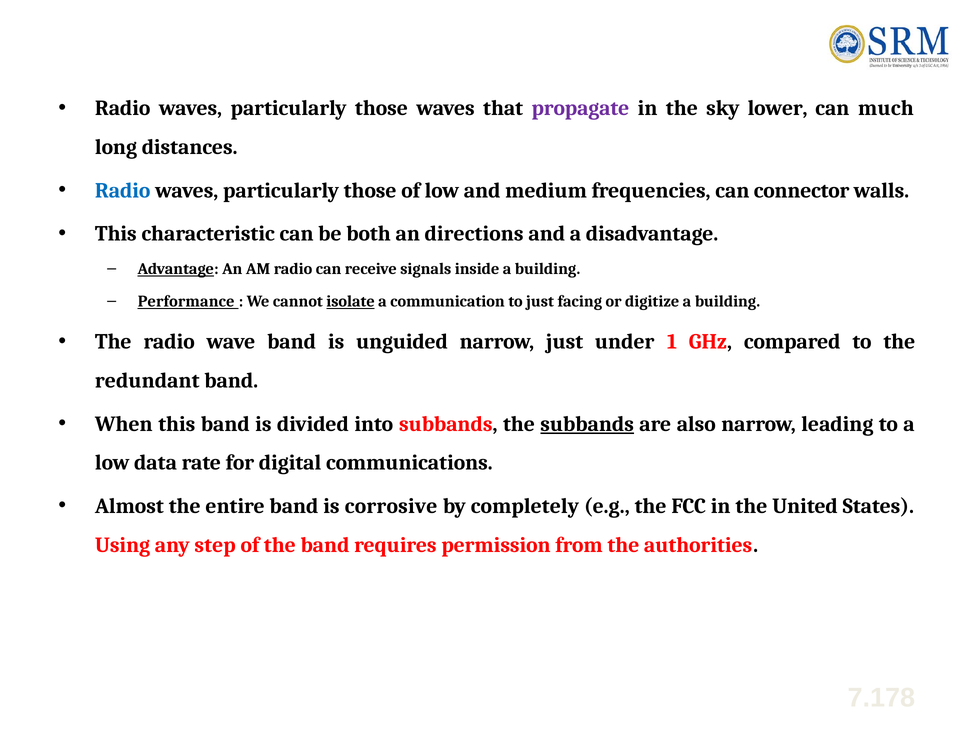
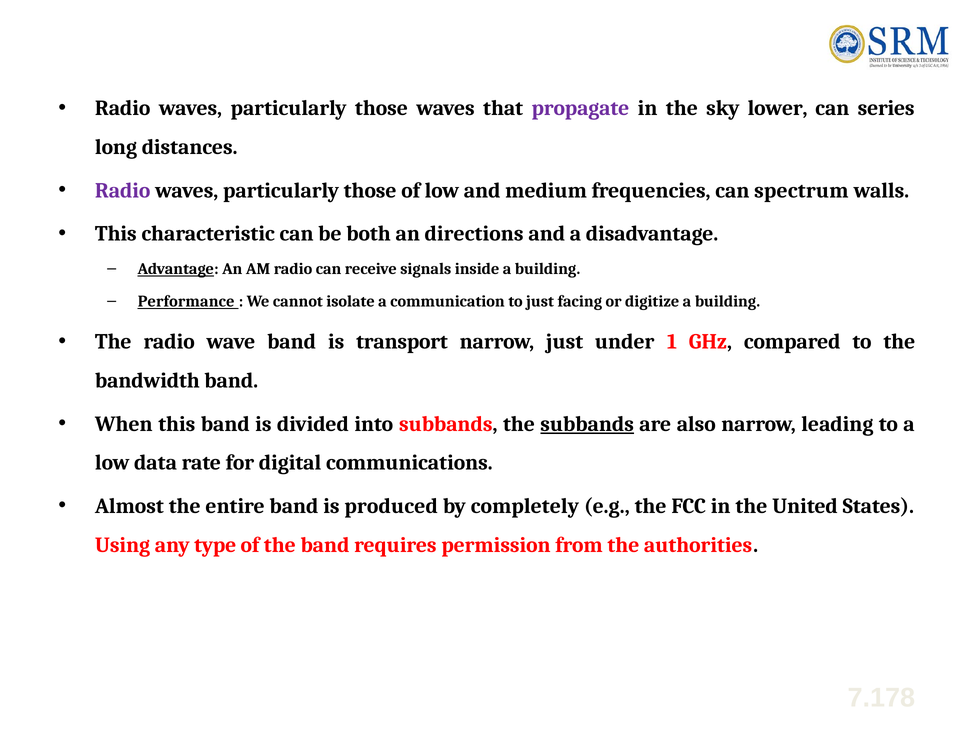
much: much -> series
Radio at (123, 191) colour: blue -> purple
connector: connector -> spectrum
isolate underline: present -> none
unguided: unguided -> transport
redundant: redundant -> bandwidth
corrosive: corrosive -> produced
step: step -> type
